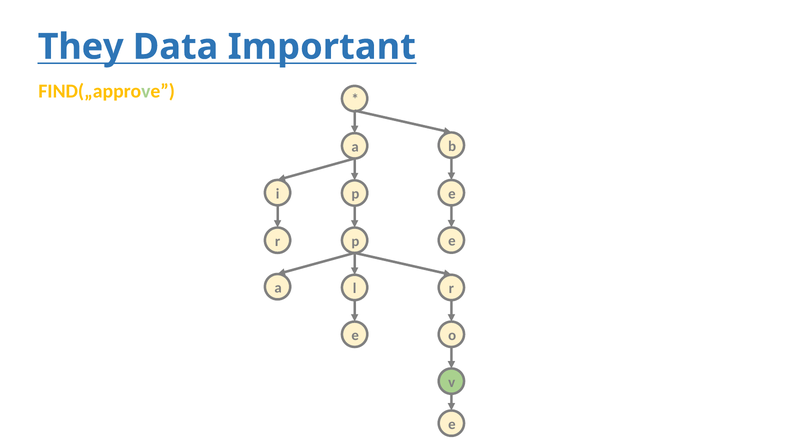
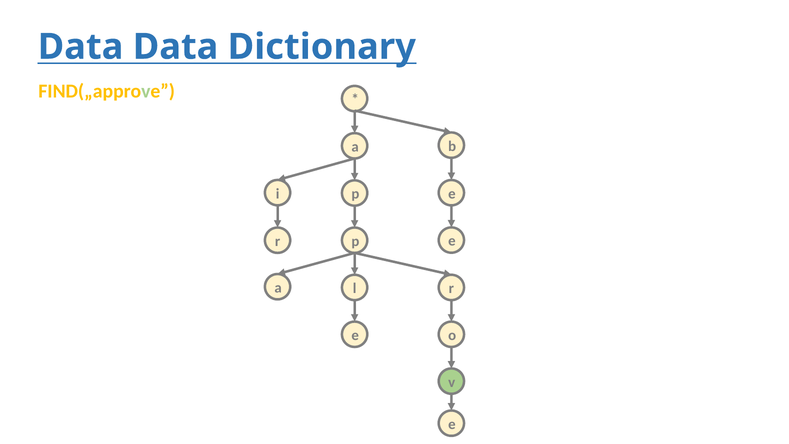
They at (81, 47): They -> Data
Important: Important -> Dictionary
